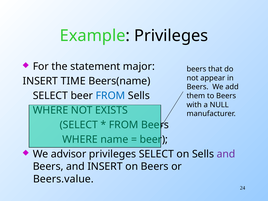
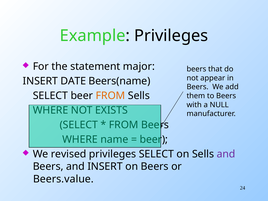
TIME: TIME -> DATE
FROM at (110, 96) colour: blue -> orange
advisor: advisor -> revised
